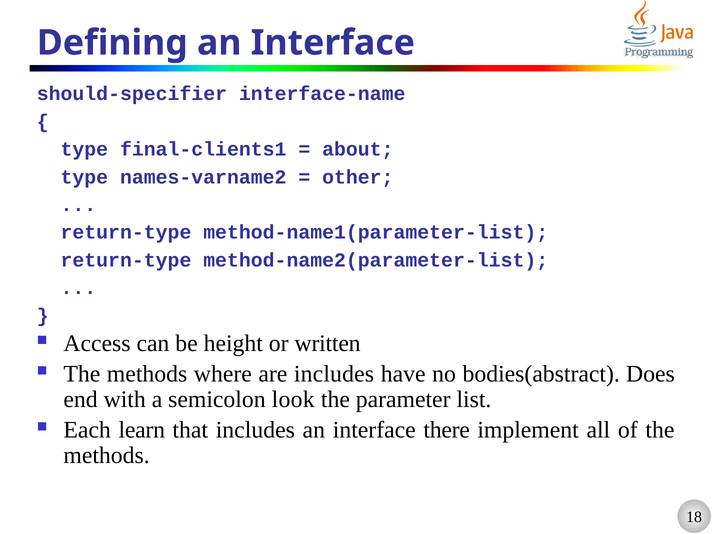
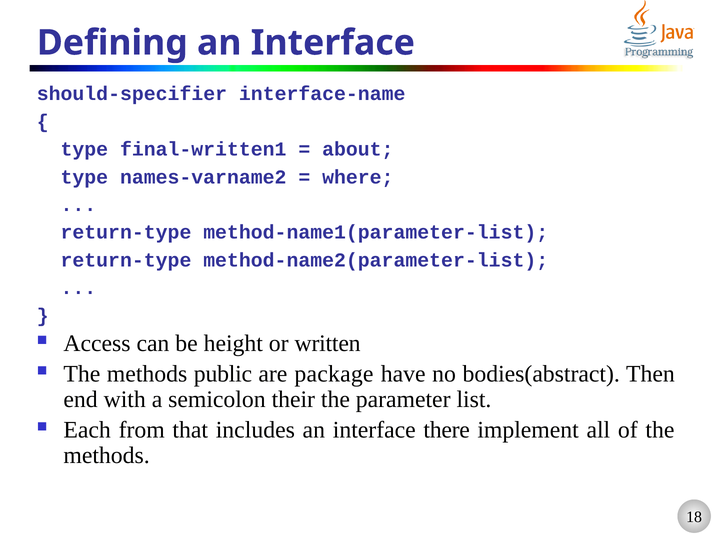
final-clients1: final-clients1 -> final-written1
other: other -> where
where: where -> public
are includes: includes -> package
Does: Does -> Then
look: look -> their
learn: learn -> from
